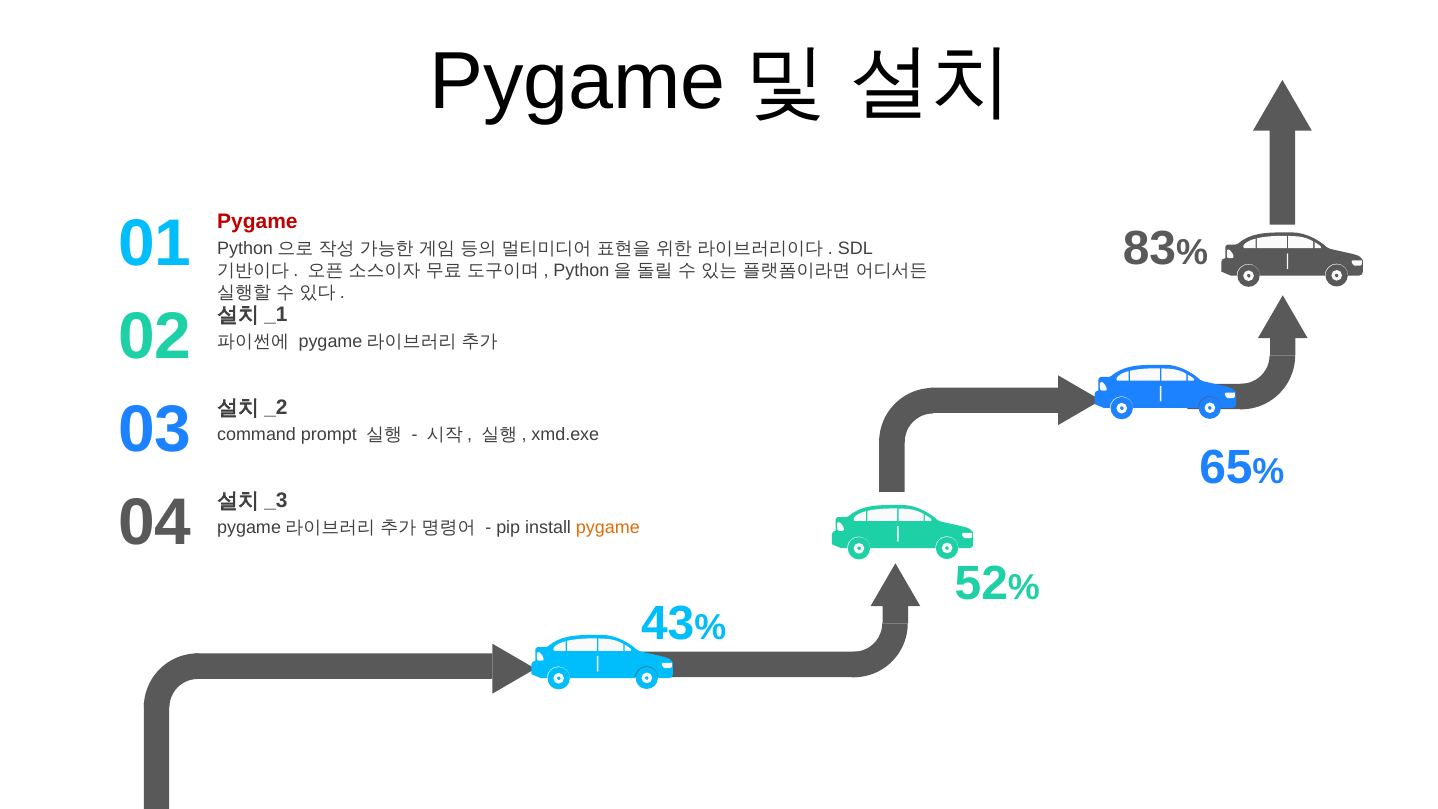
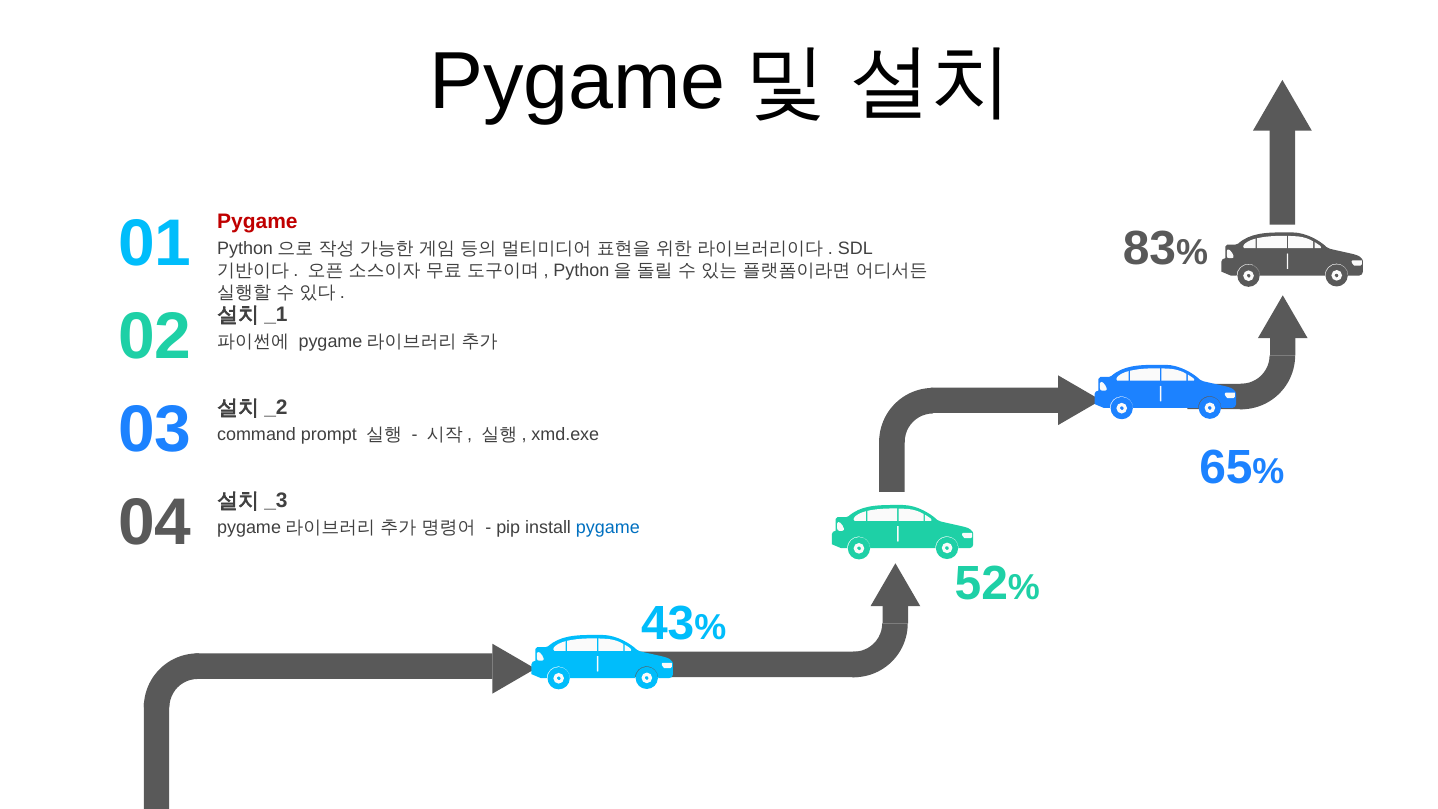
pygame at (608, 528) colour: orange -> blue
